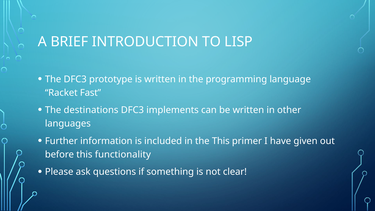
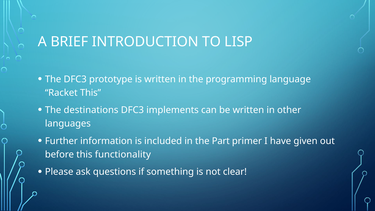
Racket Fast: Fast -> This
the This: This -> Part
